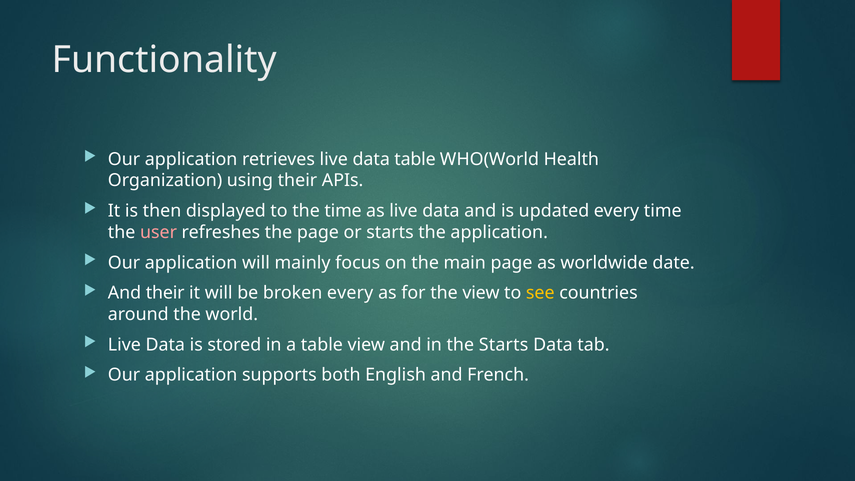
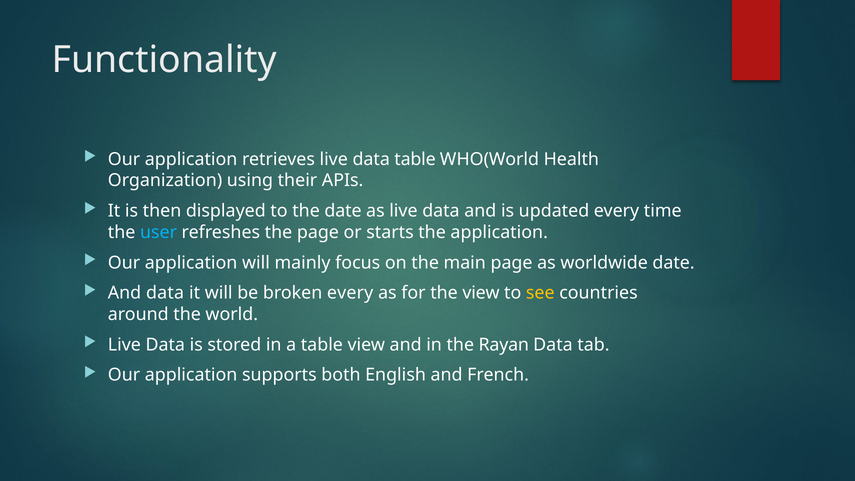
the time: time -> date
user colour: pink -> light blue
And their: their -> data
the Starts: Starts -> Rayan
